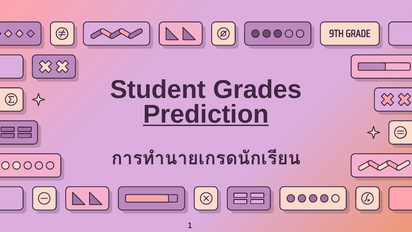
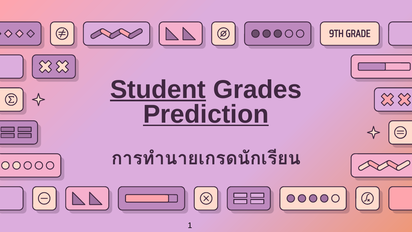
Student underline: none -> present
